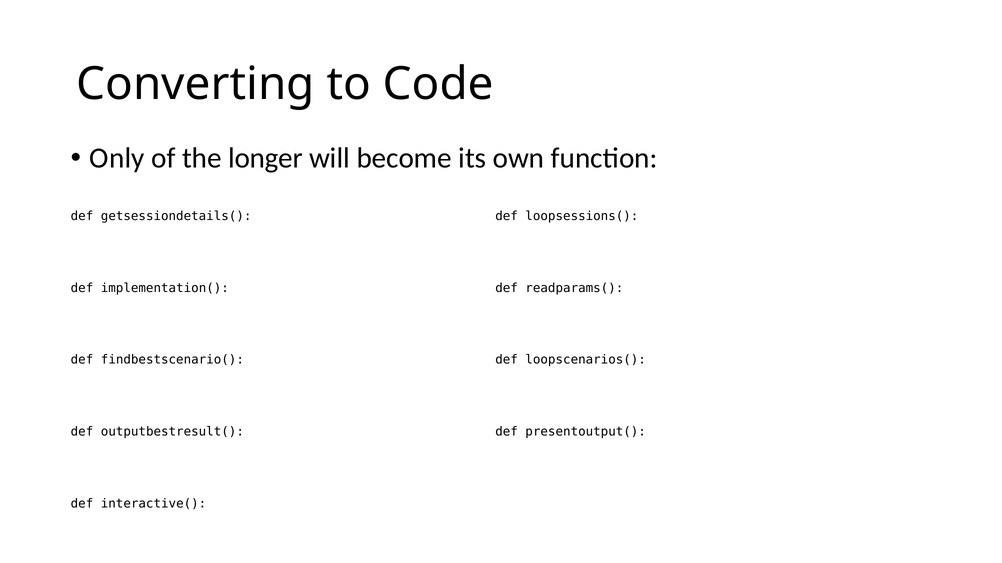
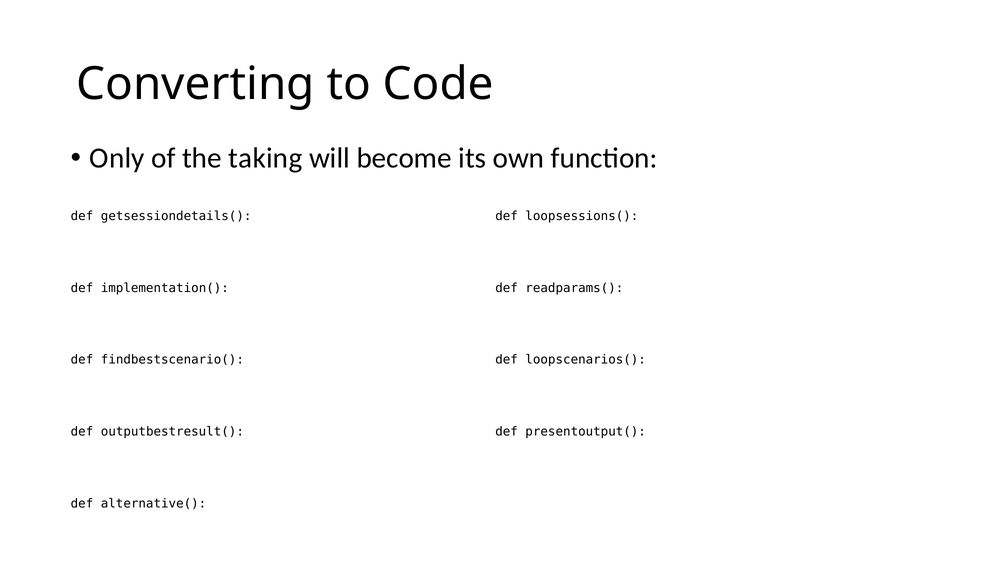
longer: longer -> taking
interactive(: interactive( -> alternative(
